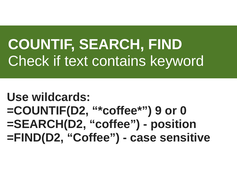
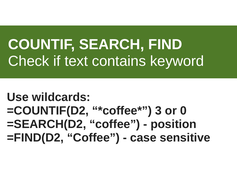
9: 9 -> 3
